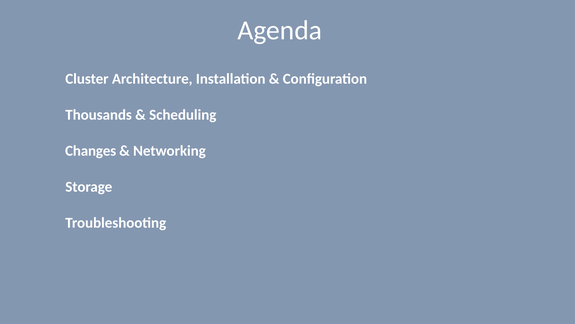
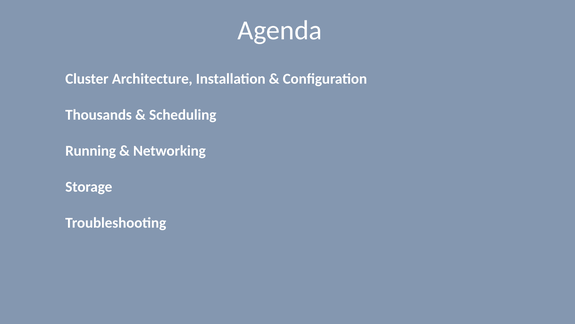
Changes: Changes -> Running
